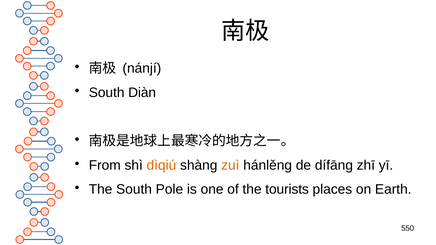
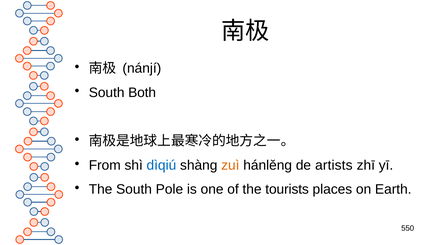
Diàn: Diàn -> Both
dìqiú colour: orange -> blue
dífāng: dífāng -> artists
